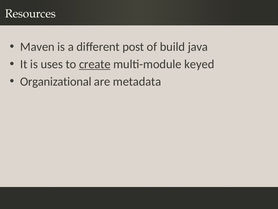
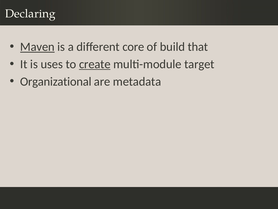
Resources: Resources -> Declaring
Maven underline: none -> present
post: post -> core
java: java -> that
keyed: keyed -> target
